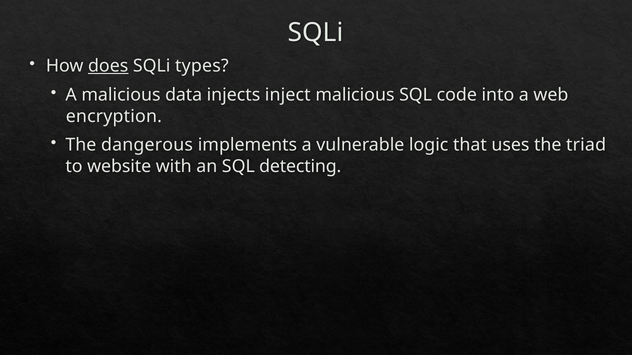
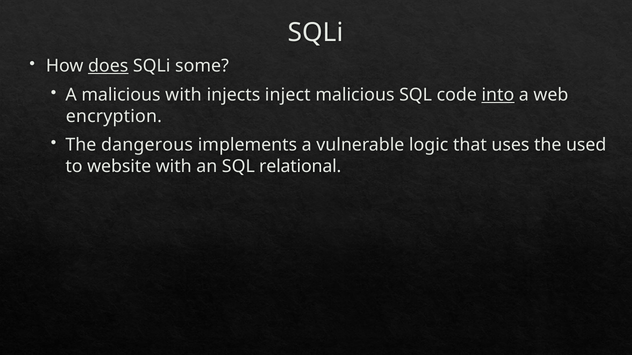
types: types -> some
malicious data: data -> with
into underline: none -> present
triad: triad -> used
detecting: detecting -> relational
